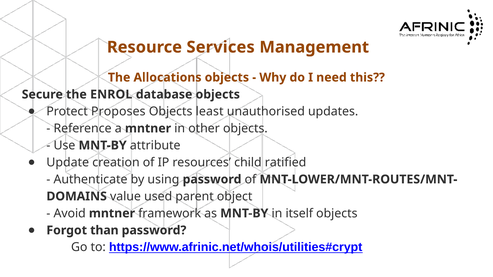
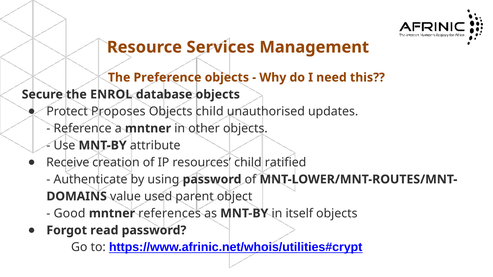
Allocations: Allocations -> Preference
Objects least: least -> child
Update: Update -> Receive
Avoid: Avoid -> Good
framework: framework -> references
than: than -> read
